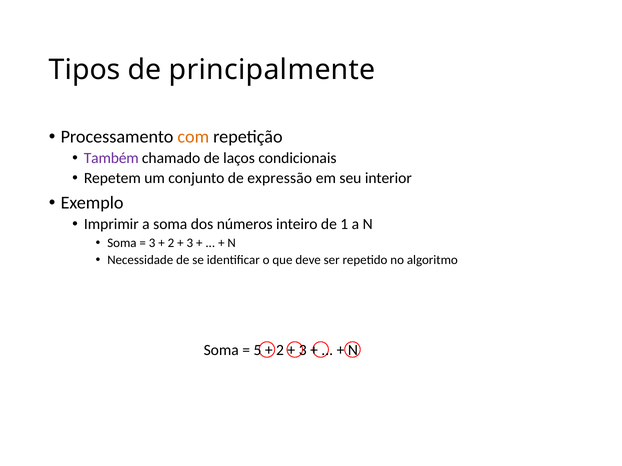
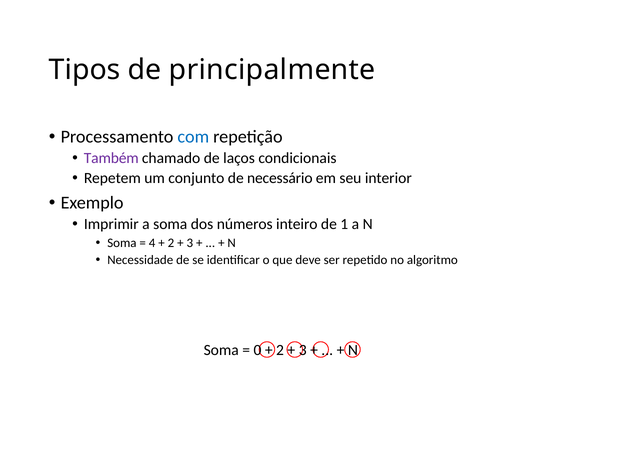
com colour: orange -> blue
expressão: expressão -> necessário
3 at (152, 243): 3 -> 4
5: 5 -> 0
